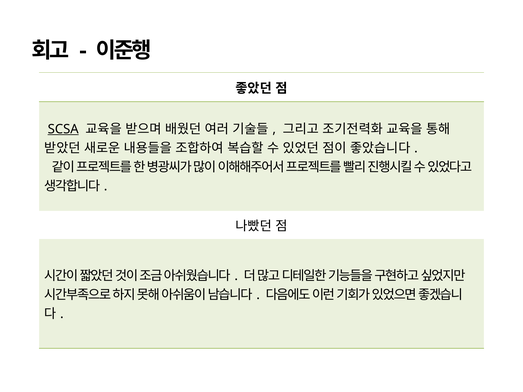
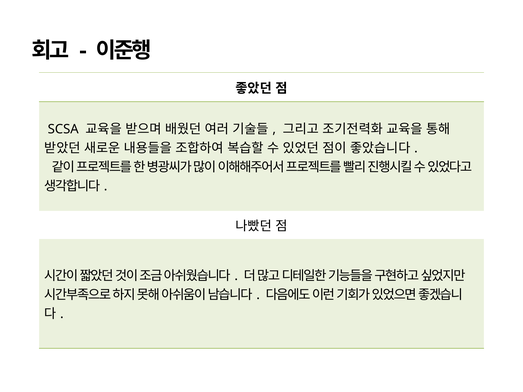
SCSA underline: present -> none
